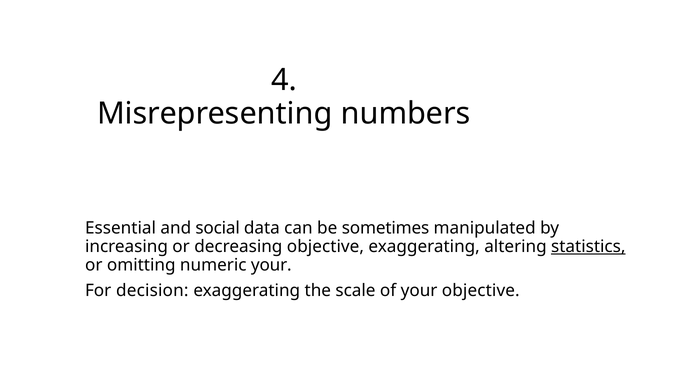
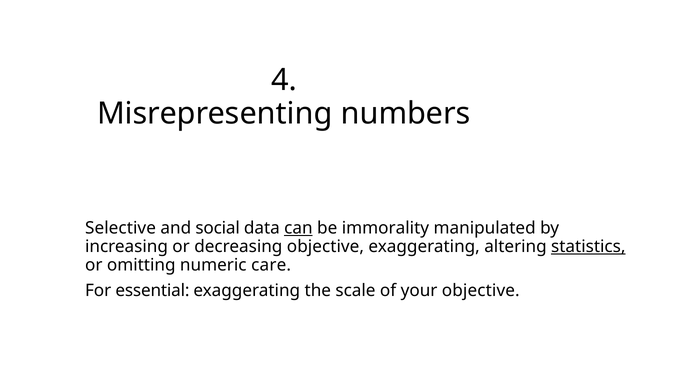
Essential: Essential -> Selective
can underline: none -> present
sometimes: sometimes -> immorality
numeric your: your -> care
decision: decision -> essential
